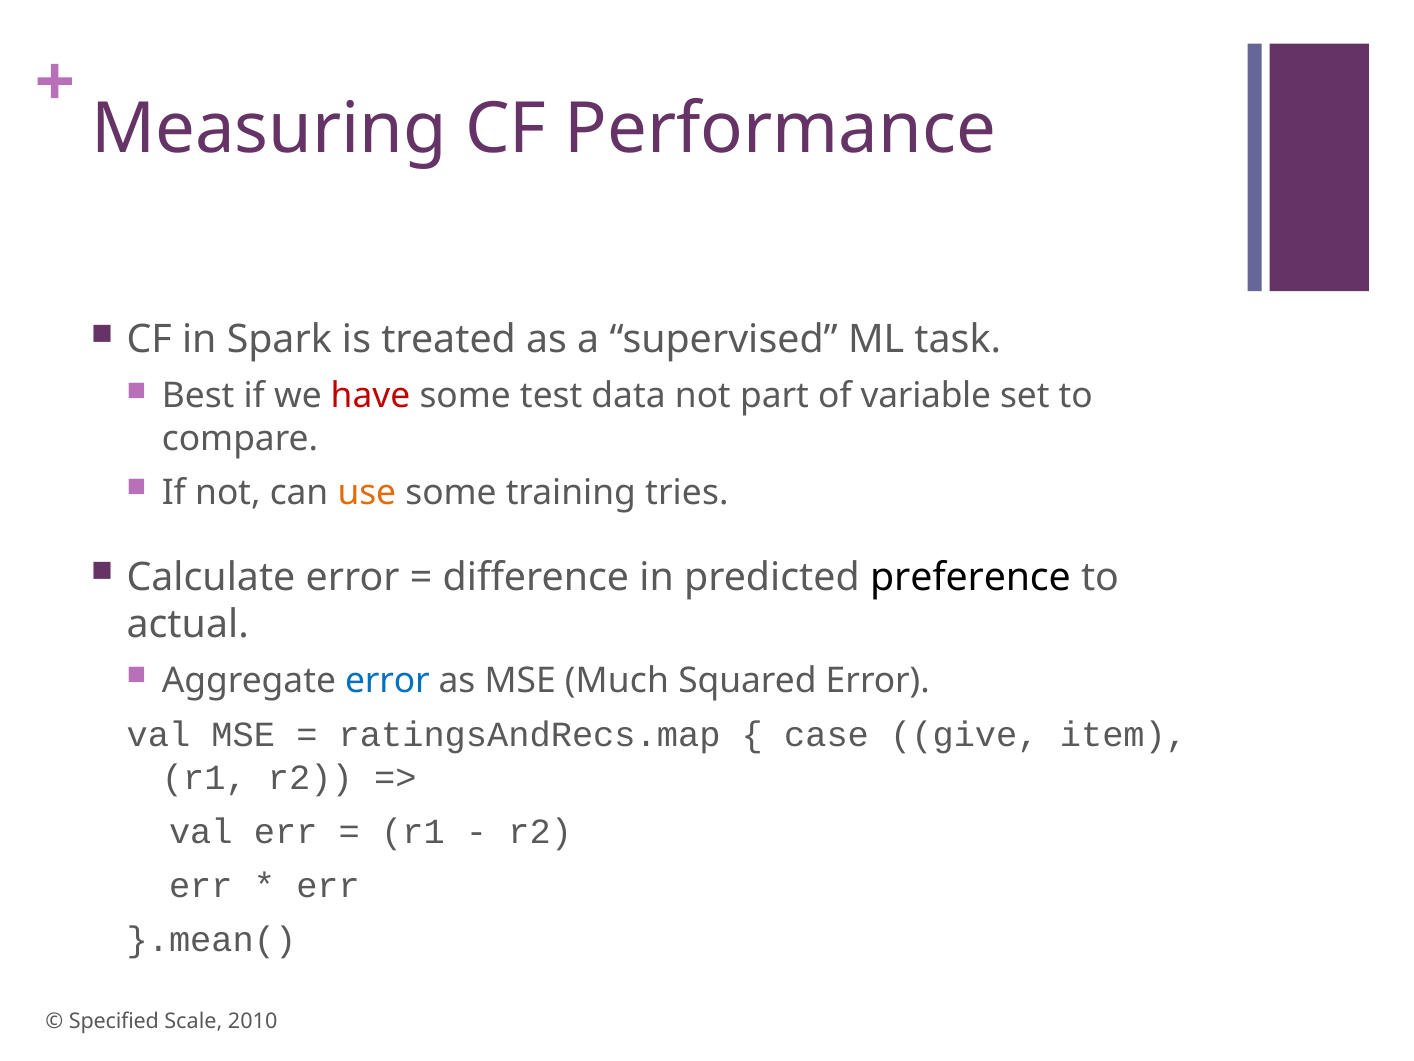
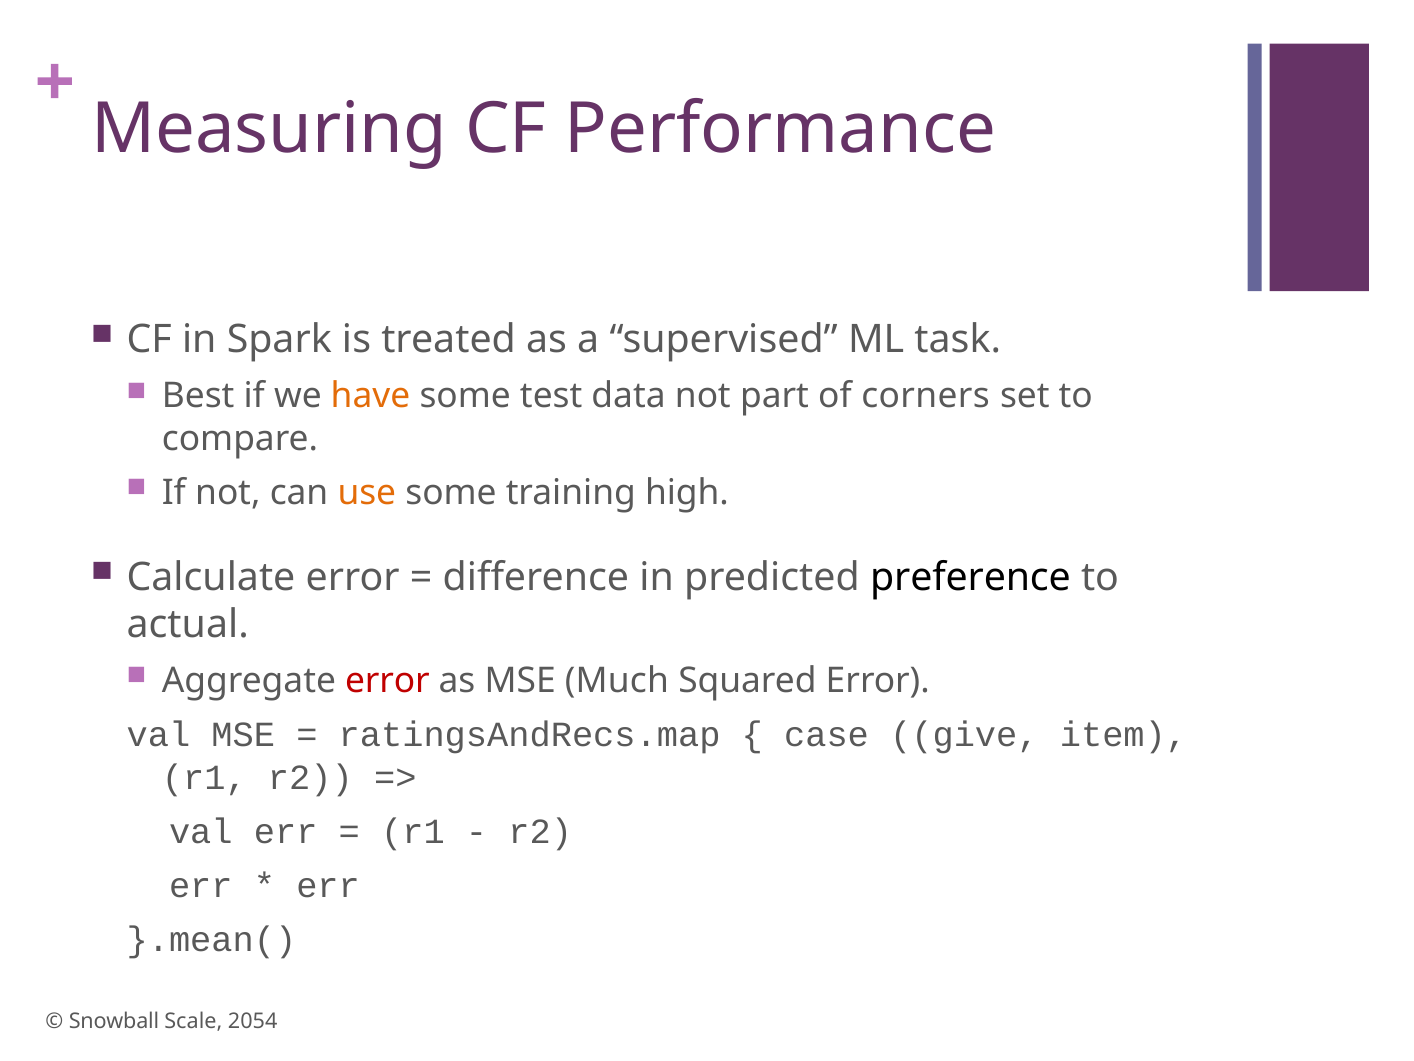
have colour: red -> orange
variable: variable -> corners
tries: tries -> high
error at (387, 681) colour: blue -> red
Specified: Specified -> Snowball
2010: 2010 -> 2054
